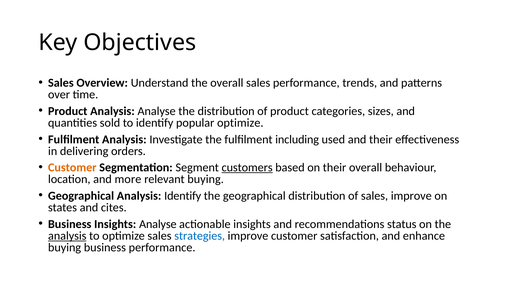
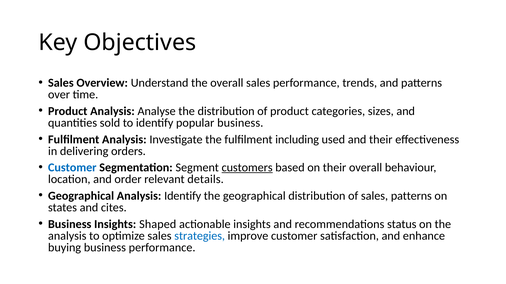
popular optimize: optimize -> business
Customer at (72, 168) colour: orange -> blue
more: more -> order
relevant buying: buying -> details
sales improve: improve -> patterns
Insights Analyse: Analyse -> Shaped
analysis at (67, 236) underline: present -> none
